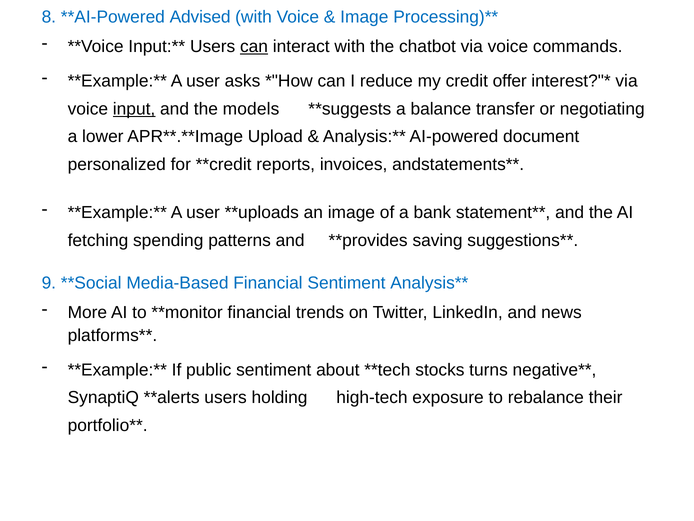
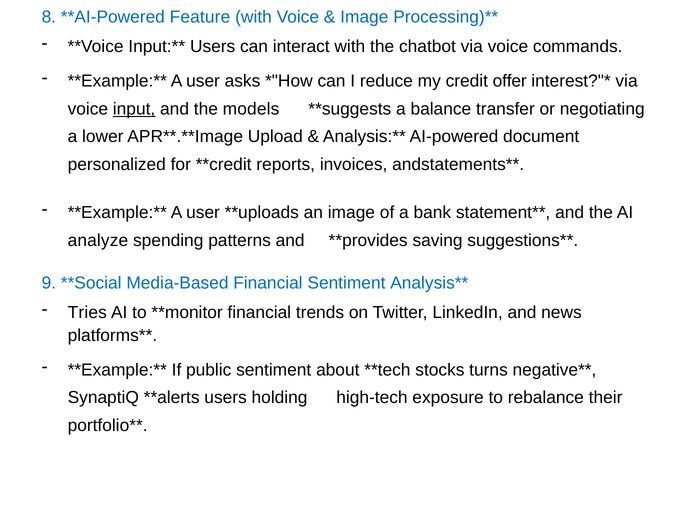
Advised: Advised -> Feature
can at (254, 46) underline: present -> none
fetching: fetching -> analyze
More: More -> Tries
